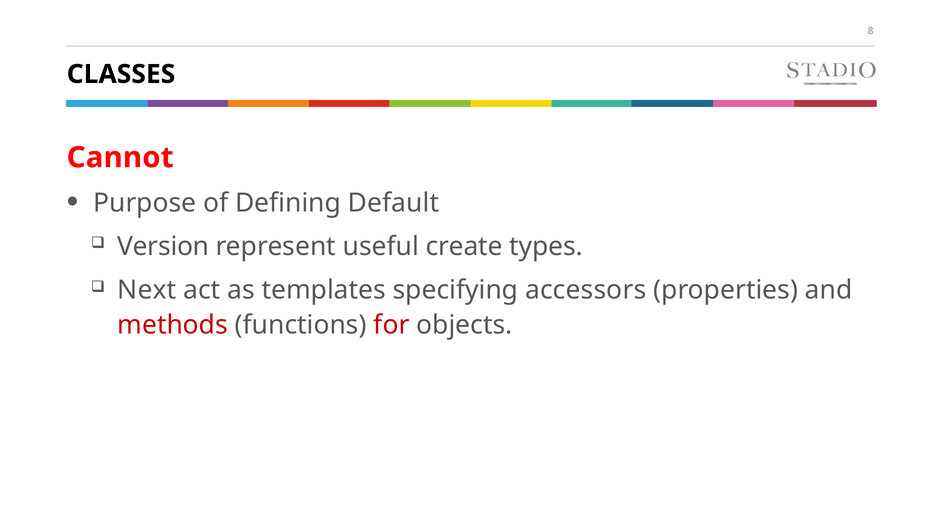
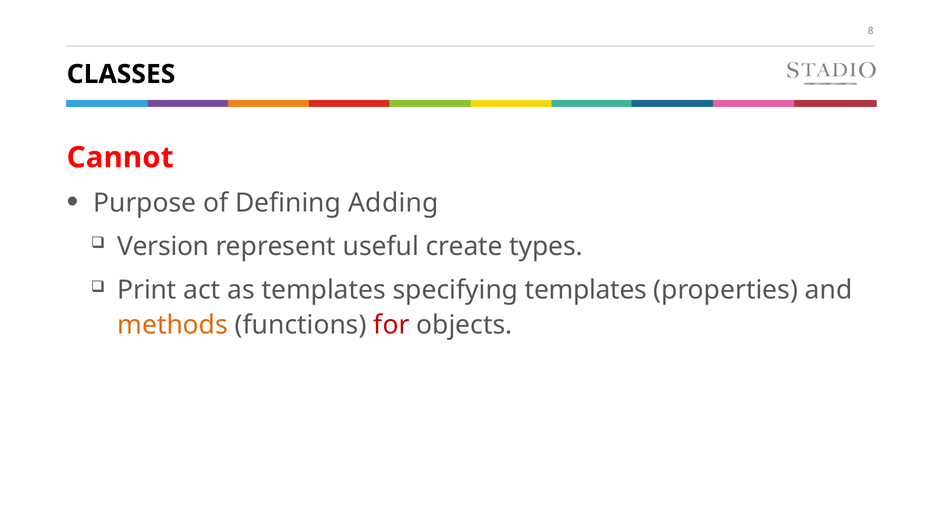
Default: Default -> Adding
Next: Next -> Print
specifying accessors: accessors -> templates
methods colour: red -> orange
